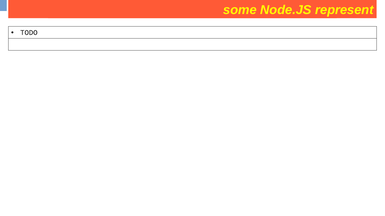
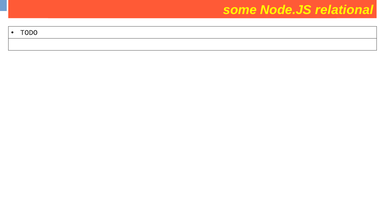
represent: represent -> relational
